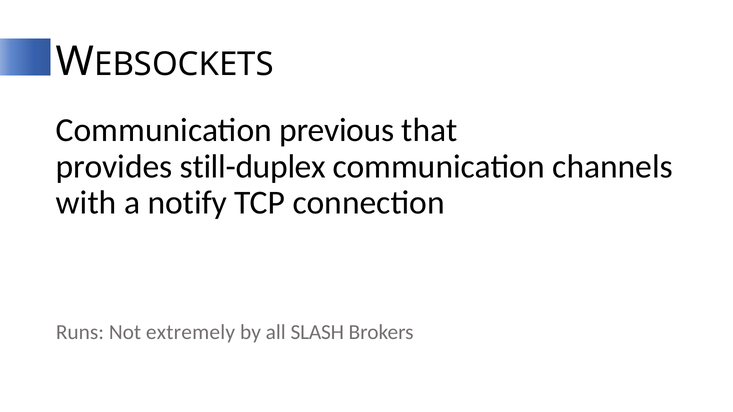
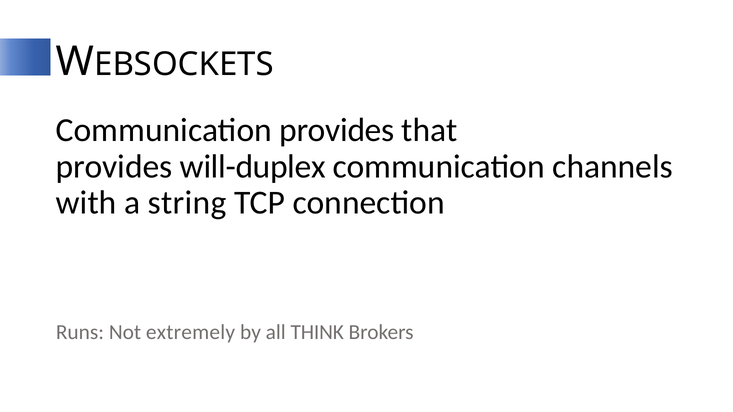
Communication previous: previous -> provides
still-duplex: still-duplex -> will-duplex
notify: notify -> string
SLASH: SLASH -> THINK
